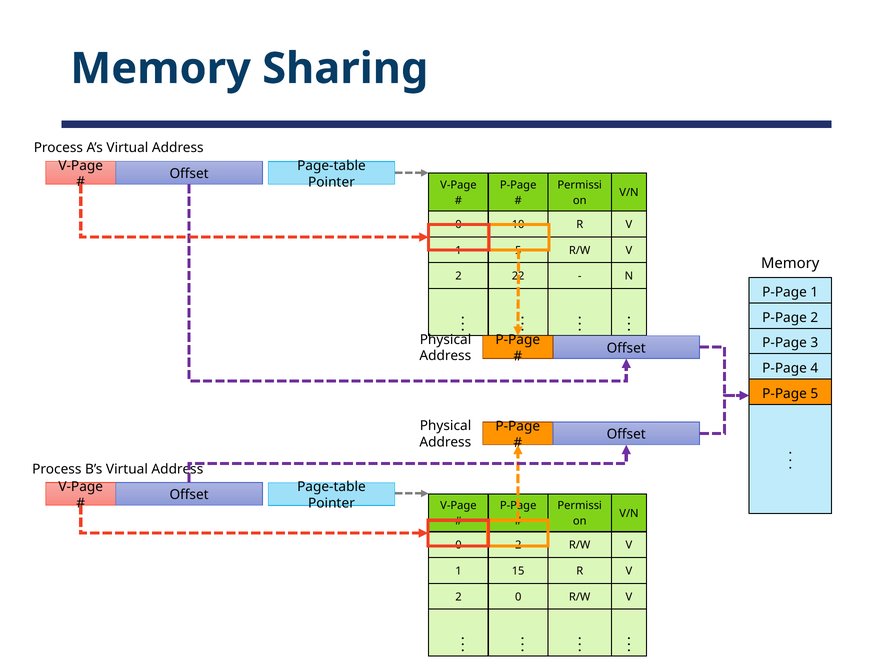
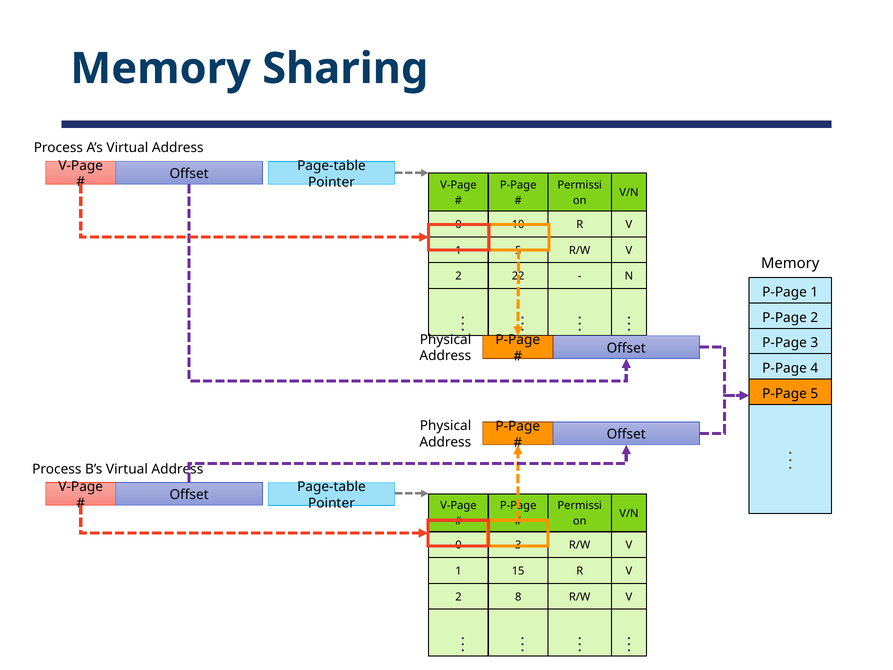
0 2: 2 -> 3
2 0: 0 -> 8
